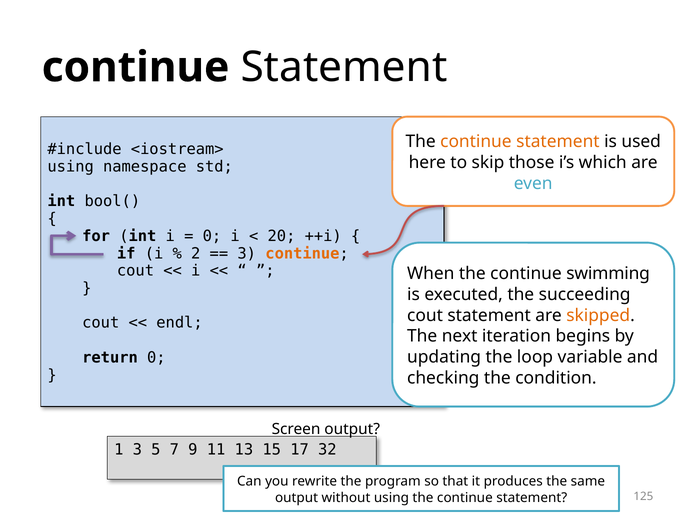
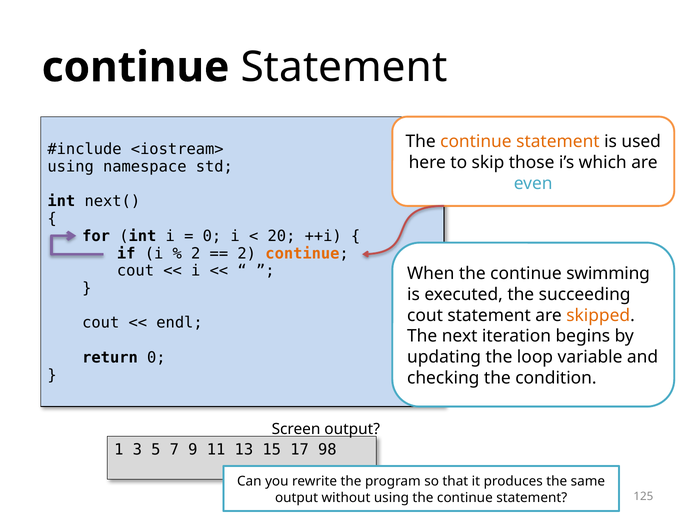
bool(: bool( -> next(
3 at (247, 254): 3 -> 2
32: 32 -> 98
